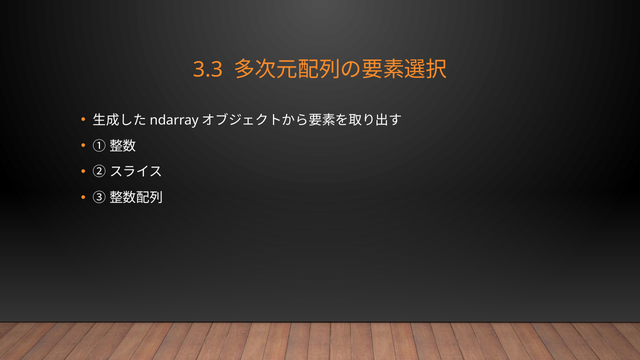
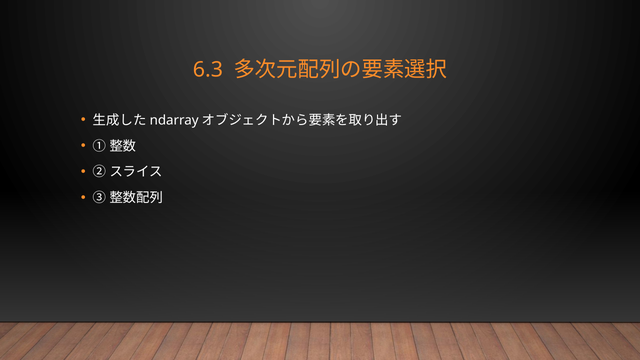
3.3: 3.3 -> 6.3
